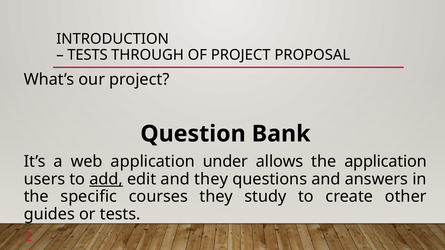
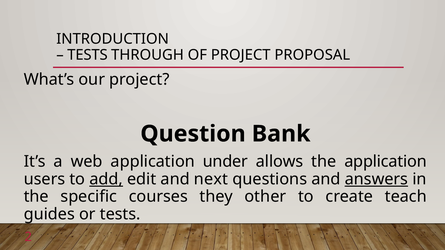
and they: they -> next
answers underline: none -> present
study: study -> other
other: other -> teach
